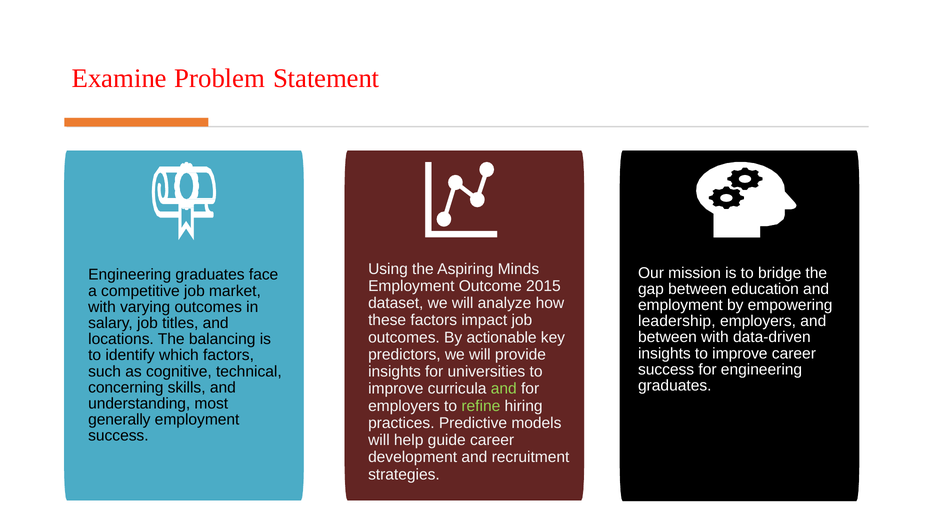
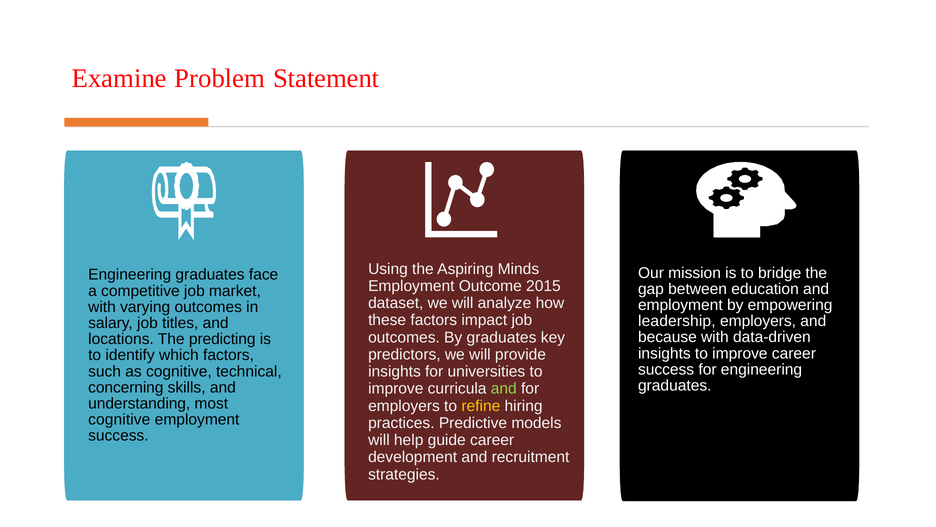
between at (667, 337): between -> because
By actionable: actionable -> graduates
balancing: balancing -> predicting
refine colour: light green -> yellow
generally at (119, 419): generally -> cognitive
